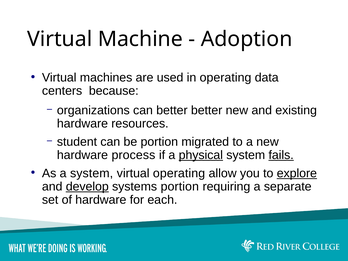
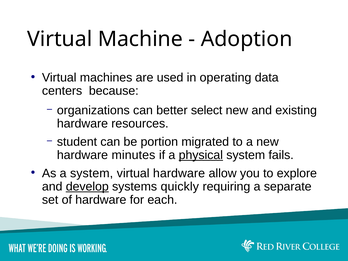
better better: better -> select
process: process -> minutes
fails underline: present -> none
virtual operating: operating -> hardware
explore underline: present -> none
systems portion: portion -> quickly
